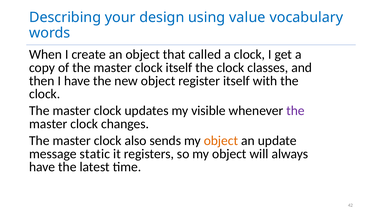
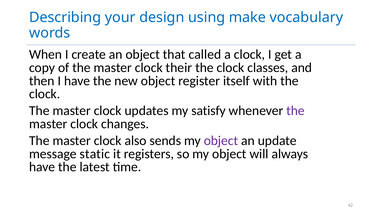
value: value -> make
clock itself: itself -> their
visible: visible -> satisfy
object at (221, 141) colour: orange -> purple
